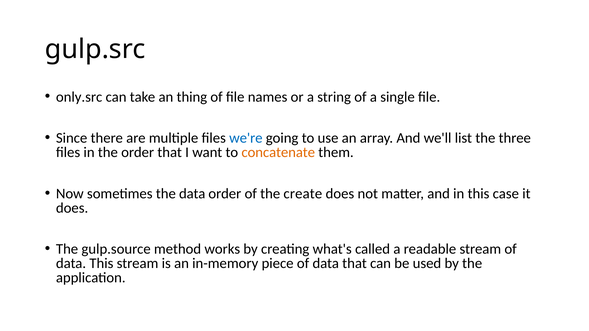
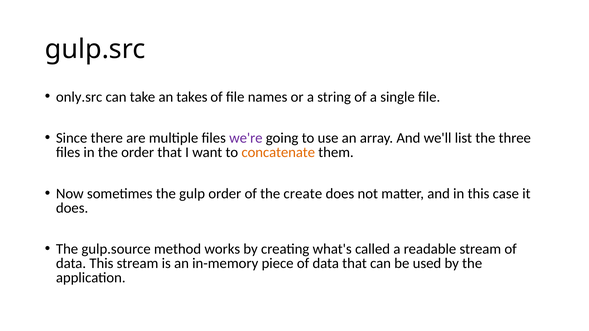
thing: thing -> takes
we're colour: blue -> purple
the data: data -> gulp
